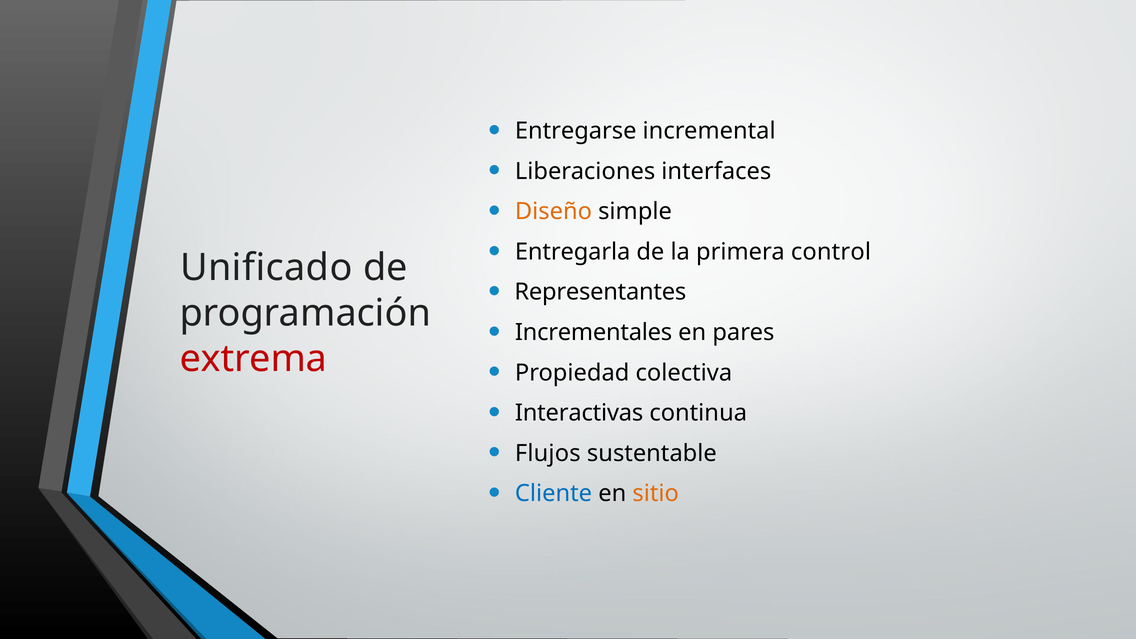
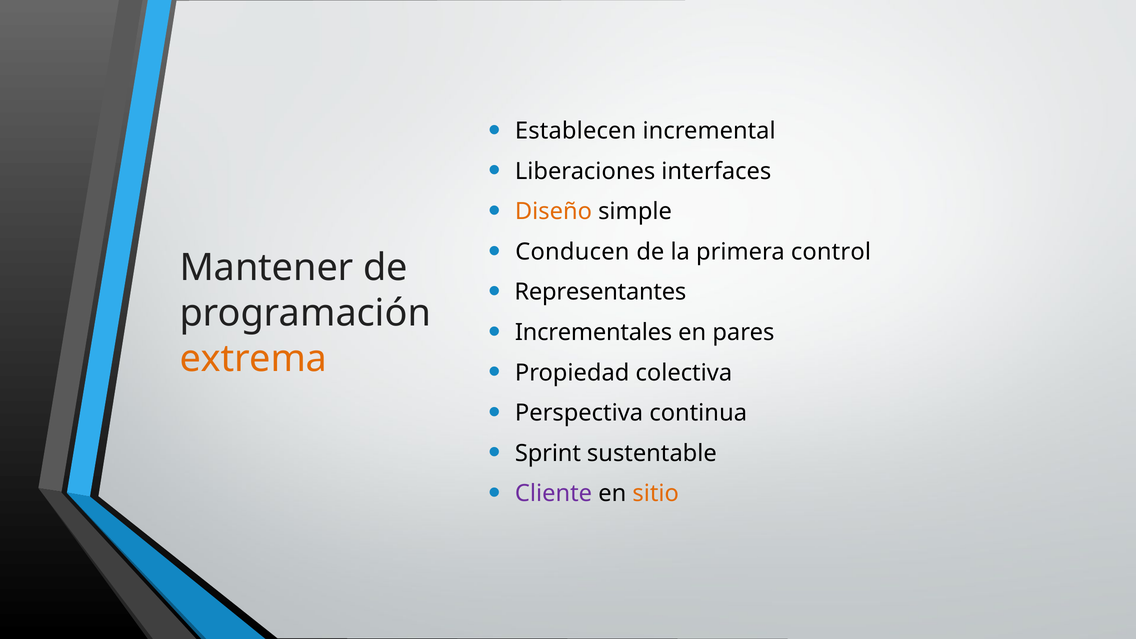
Entregarse: Entregarse -> Establecen
Entregarla: Entregarla -> Conducen
Unificado: Unificado -> Mantener
extrema colour: red -> orange
Interactivas: Interactivas -> Perspectiva
Flujos: Flujos -> Sprint
Cliente colour: blue -> purple
